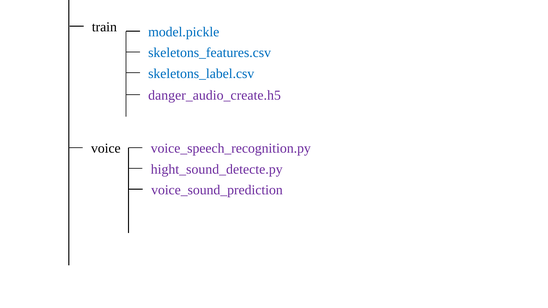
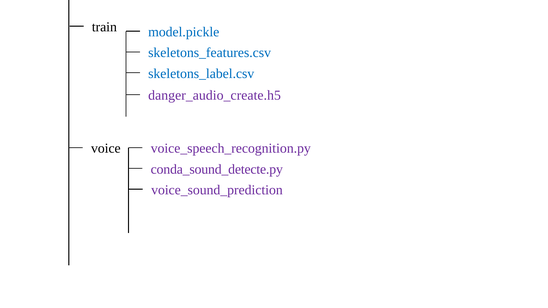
hight_sound_detecte.py: hight_sound_detecte.py -> conda_sound_detecte.py
